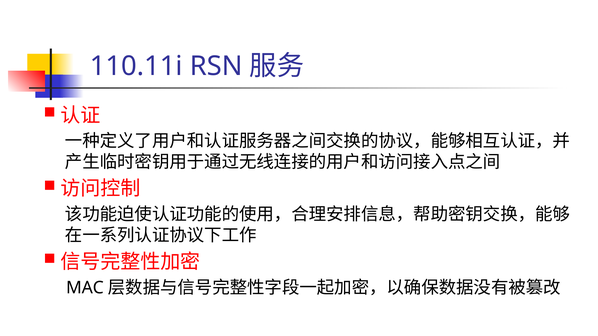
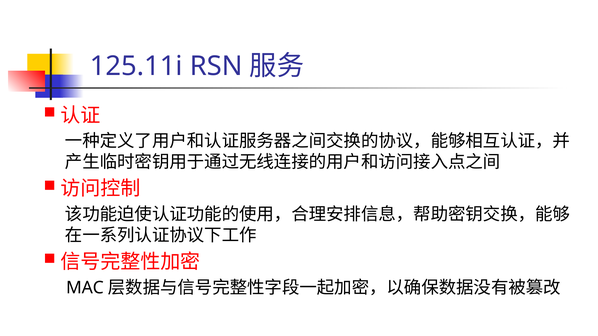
110.11i: 110.11i -> 125.11i
